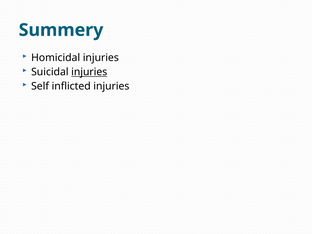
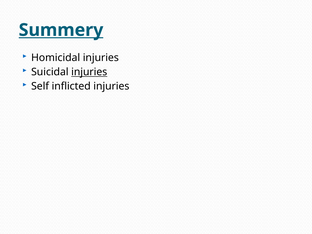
Summery underline: none -> present
